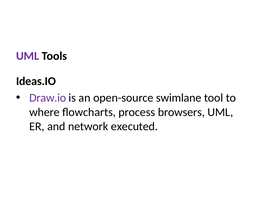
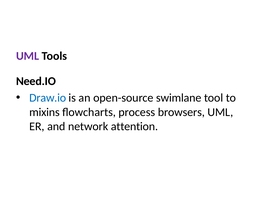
Ideas.IO: Ideas.IO -> Need.IO
Draw.io colour: purple -> blue
where: where -> mixins
executed: executed -> attention
